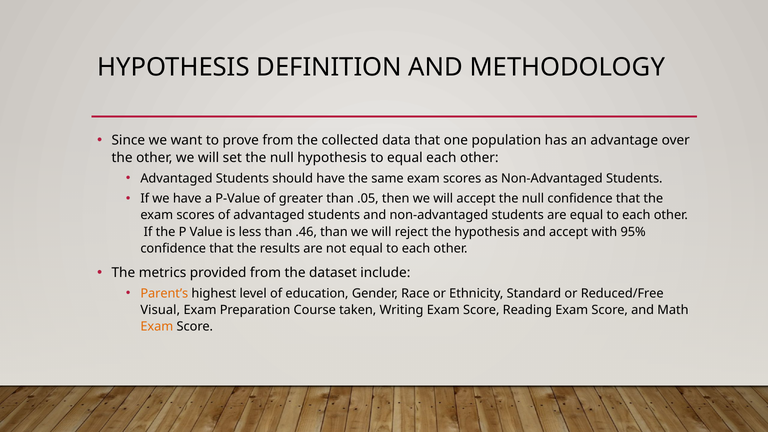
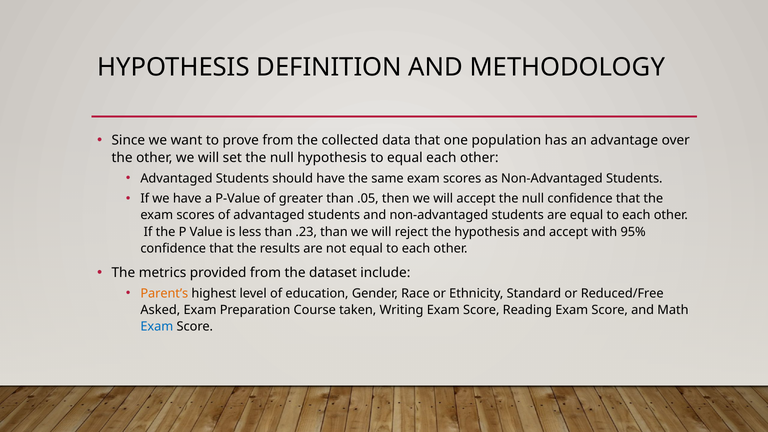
.46: .46 -> .23
Visual: Visual -> Asked
Exam at (157, 326) colour: orange -> blue
